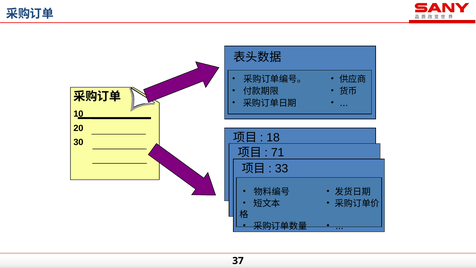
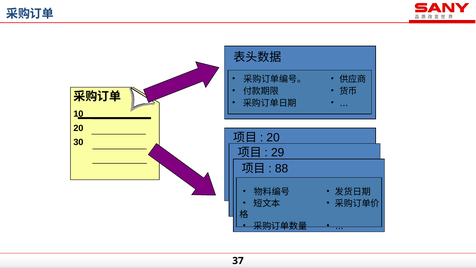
18 at (273, 137): 18 -> 20
71: 71 -> 29
33: 33 -> 88
